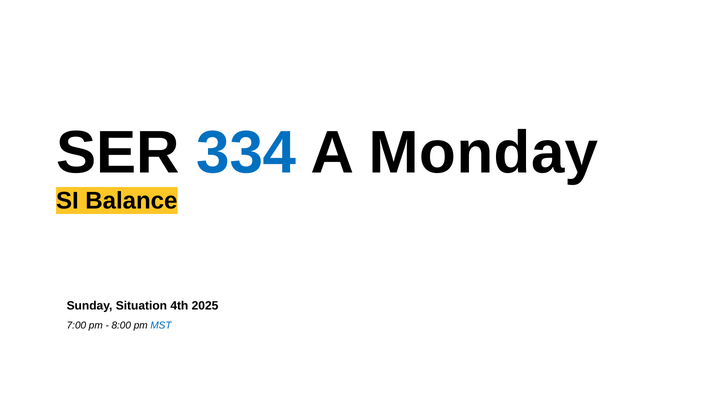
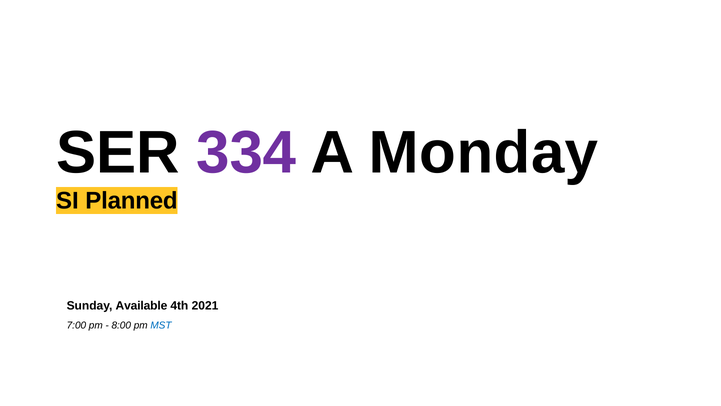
334 colour: blue -> purple
Balance: Balance -> Planned
Situation: Situation -> Available
2025: 2025 -> 2021
